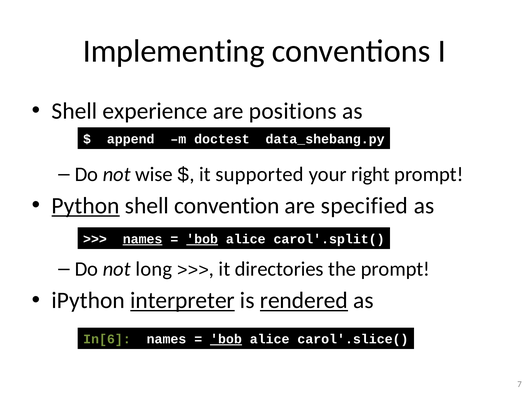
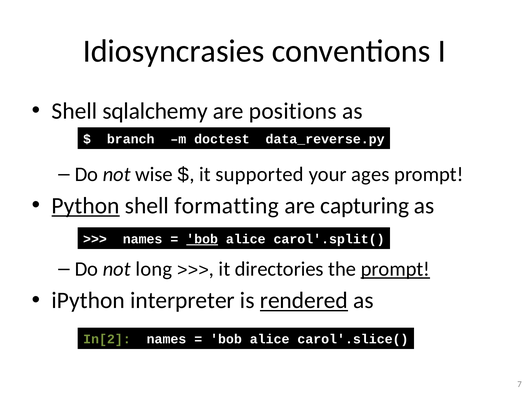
Implementing: Implementing -> Idiosyncrasies
experience: experience -> sqlalchemy
append: append -> branch
data_shebang.py: data_shebang.py -> data_reverse.py
right: right -> ages
convention: convention -> formatting
specified: specified -> capturing
names at (143, 239) underline: present -> none
prompt at (395, 269) underline: none -> present
interpreter underline: present -> none
In[6: In[6 -> In[2
bob at (226, 339) underline: present -> none
